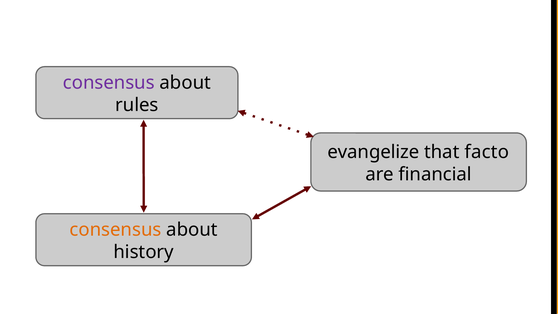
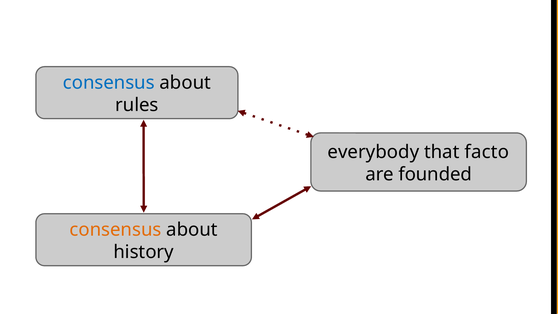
consensus at (109, 83) colour: purple -> blue
evangelize: evangelize -> everybody
financial: financial -> founded
